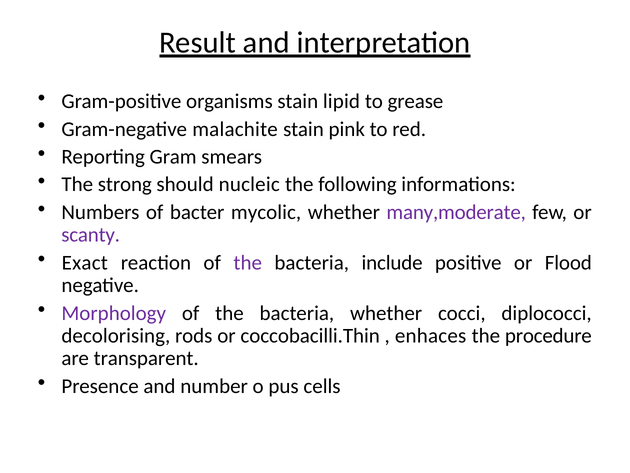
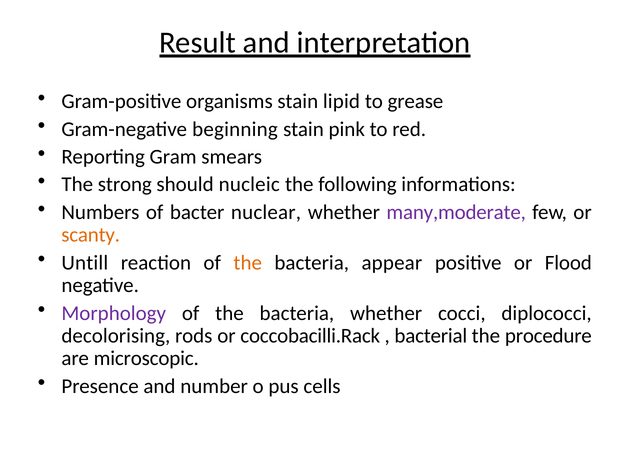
malachite: malachite -> beginning
mycolic: mycolic -> nuclear
scanty colour: purple -> orange
Exact: Exact -> Untill
the at (248, 262) colour: purple -> orange
include: include -> appear
coccobacilli.Thin: coccobacilli.Thin -> coccobacilli.Rack
enhaces: enhaces -> bacterial
transparent: transparent -> microscopic
